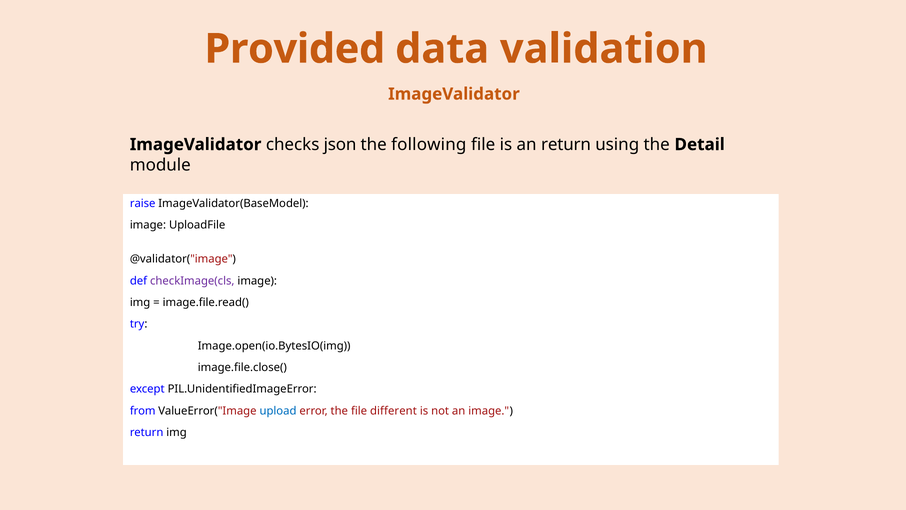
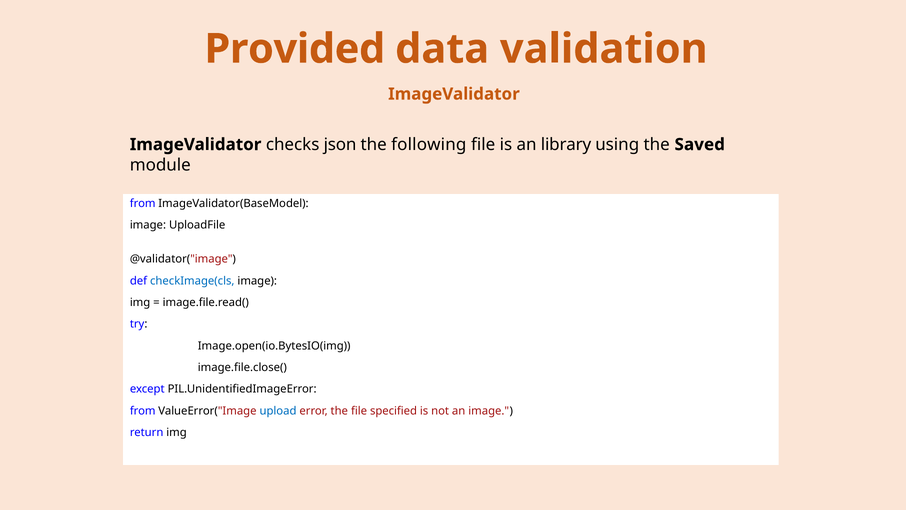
an return: return -> library
Detail: Detail -> Saved
raise at (143, 203): raise -> from
checkImage(cls colour: purple -> blue
different: different -> specified
